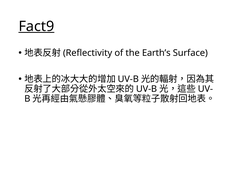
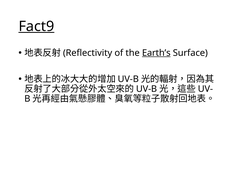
Earth’s underline: none -> present
